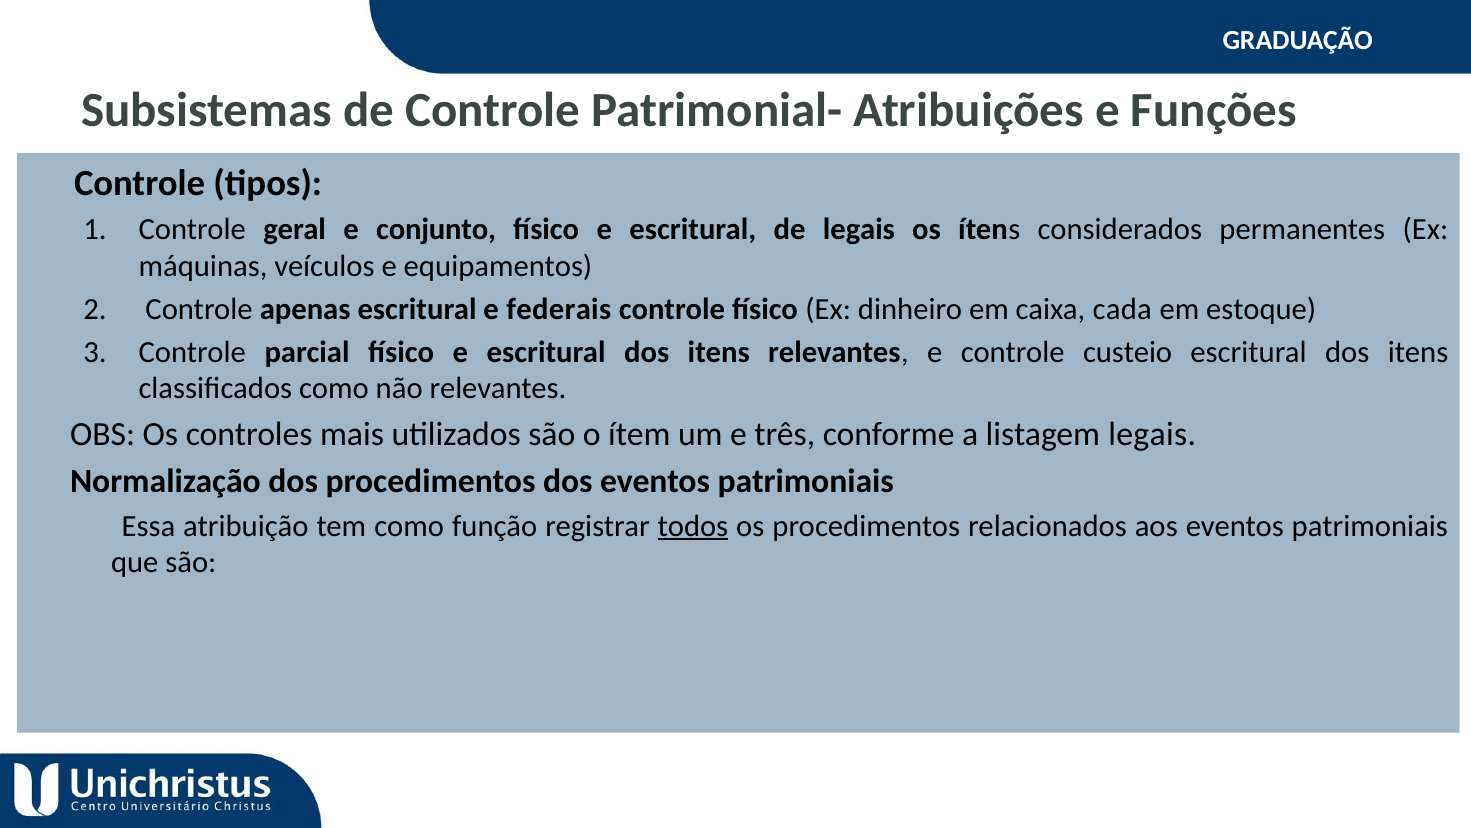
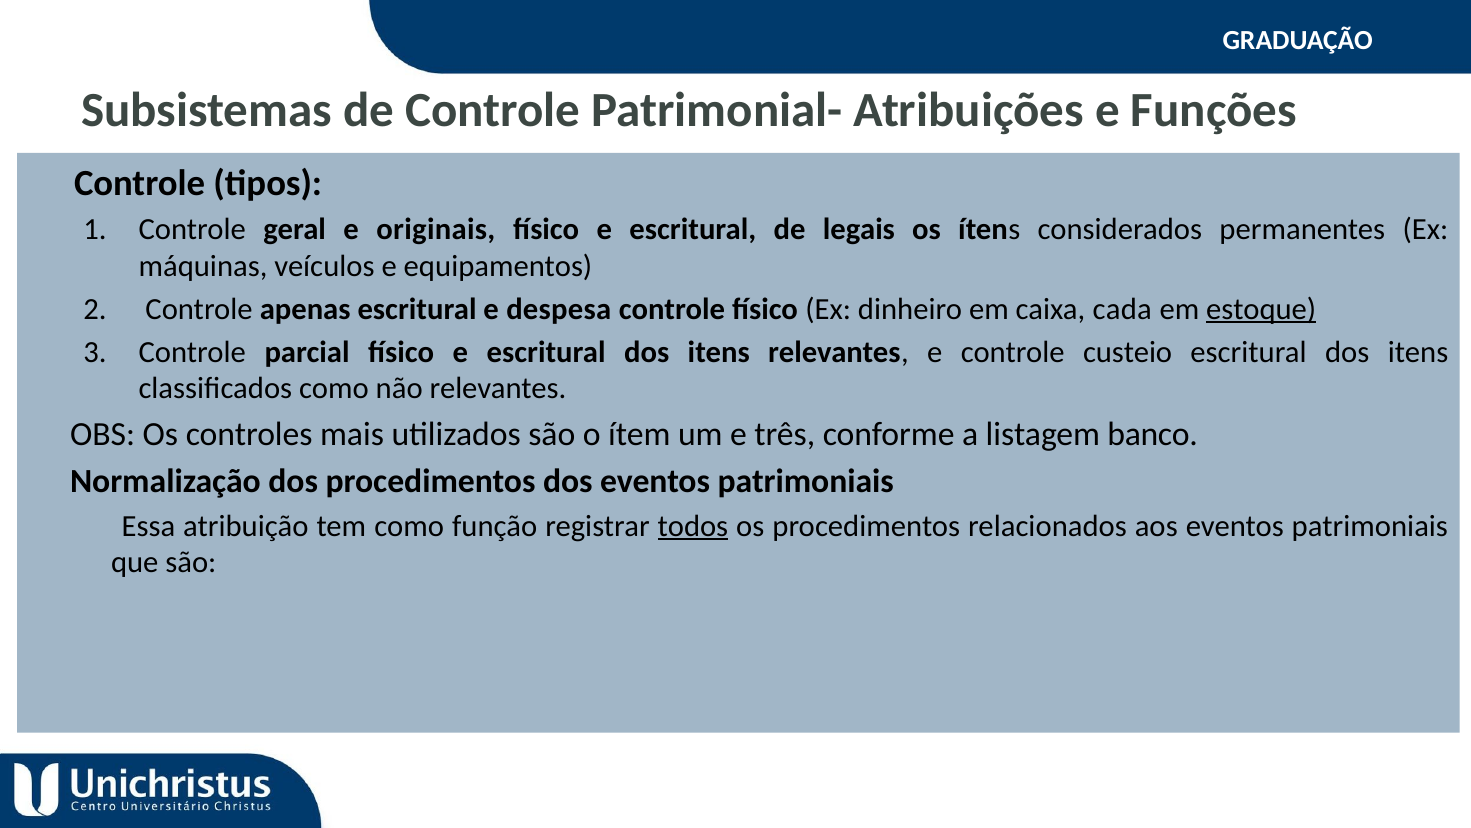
conjunto: conjunto -> originais
federais: federais -> despesa
estoque underline: none -> present
listagem legais: legais -> banco
